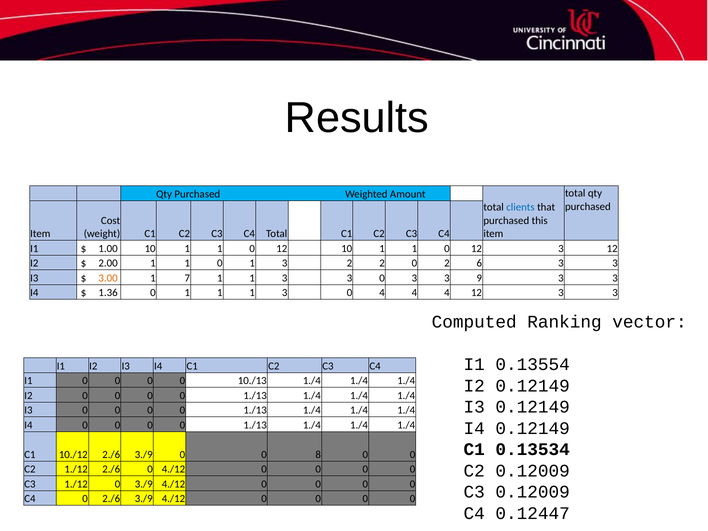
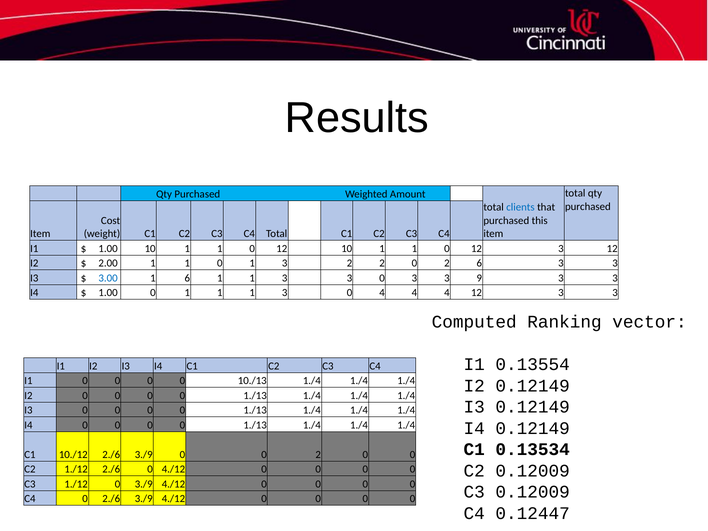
3.00 colour: orange -> blue
1 7: 7 -> 6
1.36 at (108, 293): 1.36 -> 1.00
0 0 8: 8 -> 2
